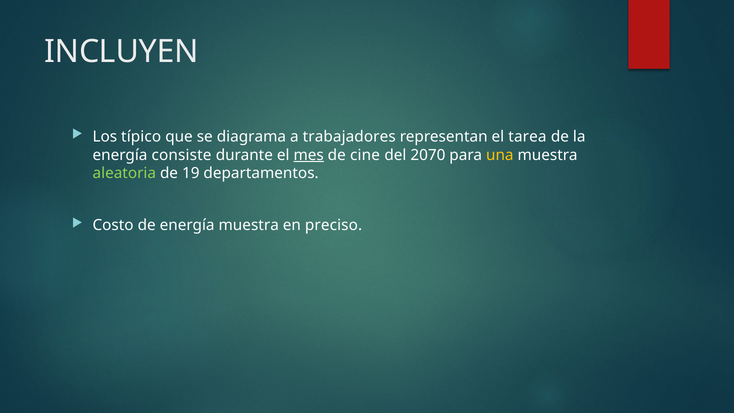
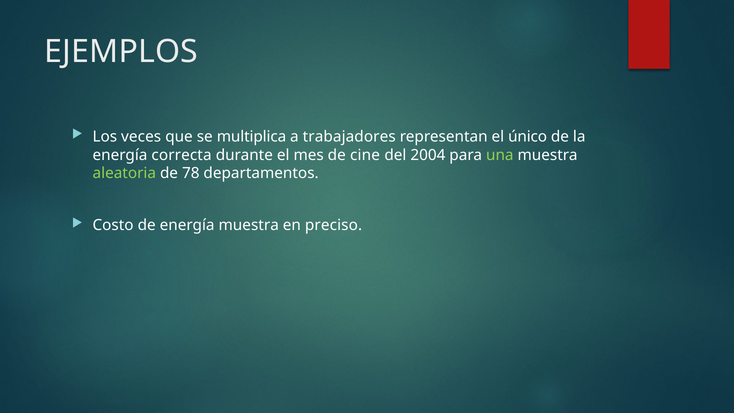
INCLUYEN: INCLUYEN -> EJEMPLOS
típico: típico -> veces
diagrama: diagrama -> multiplica
tarea: tarea -> único
consiste: consiste -> correcta
mes underline: present -> none
2070: 2070 -> 2004
una colour: yellow -> light green
19: 19 -> 78
